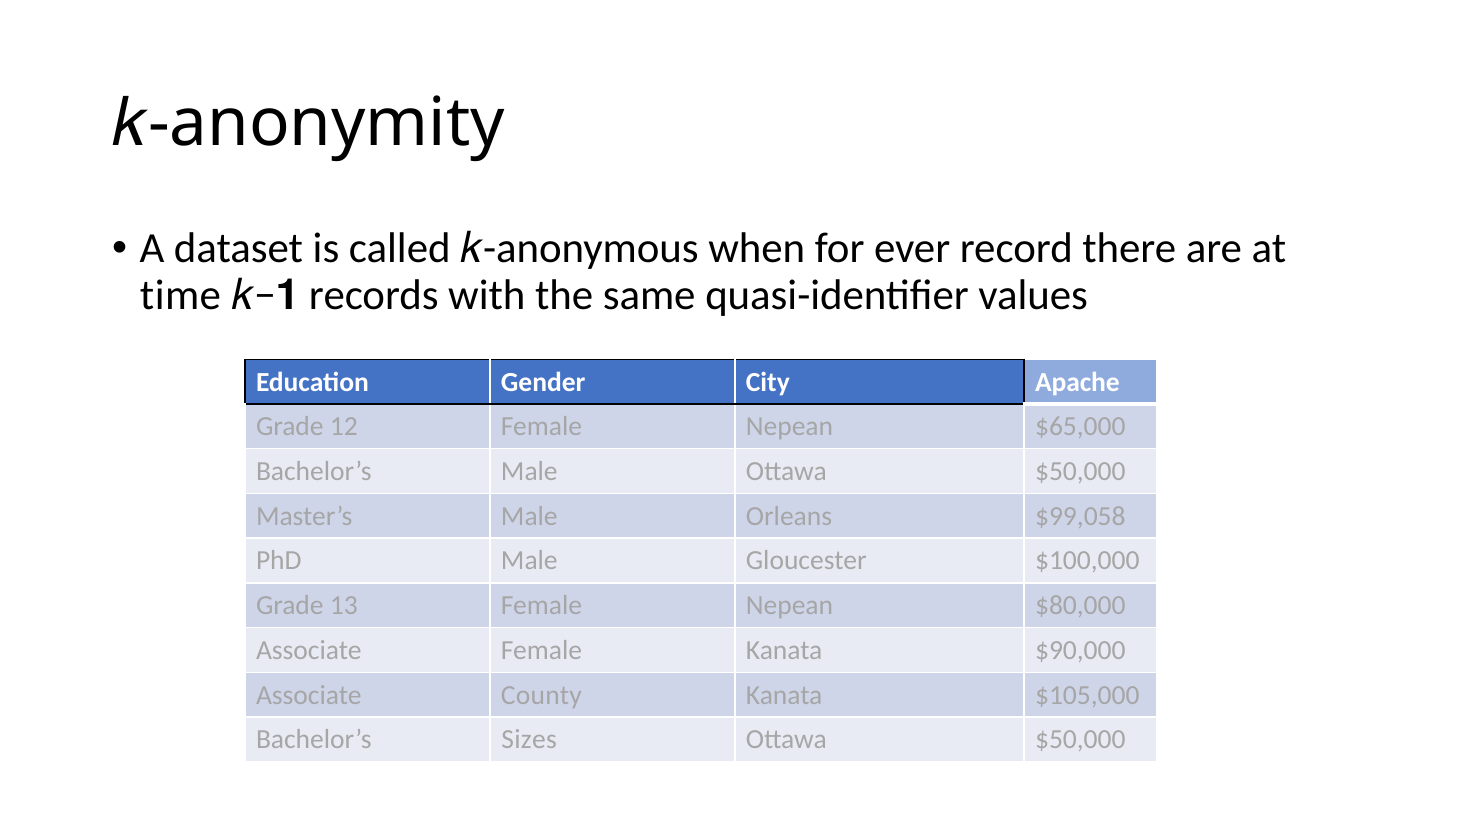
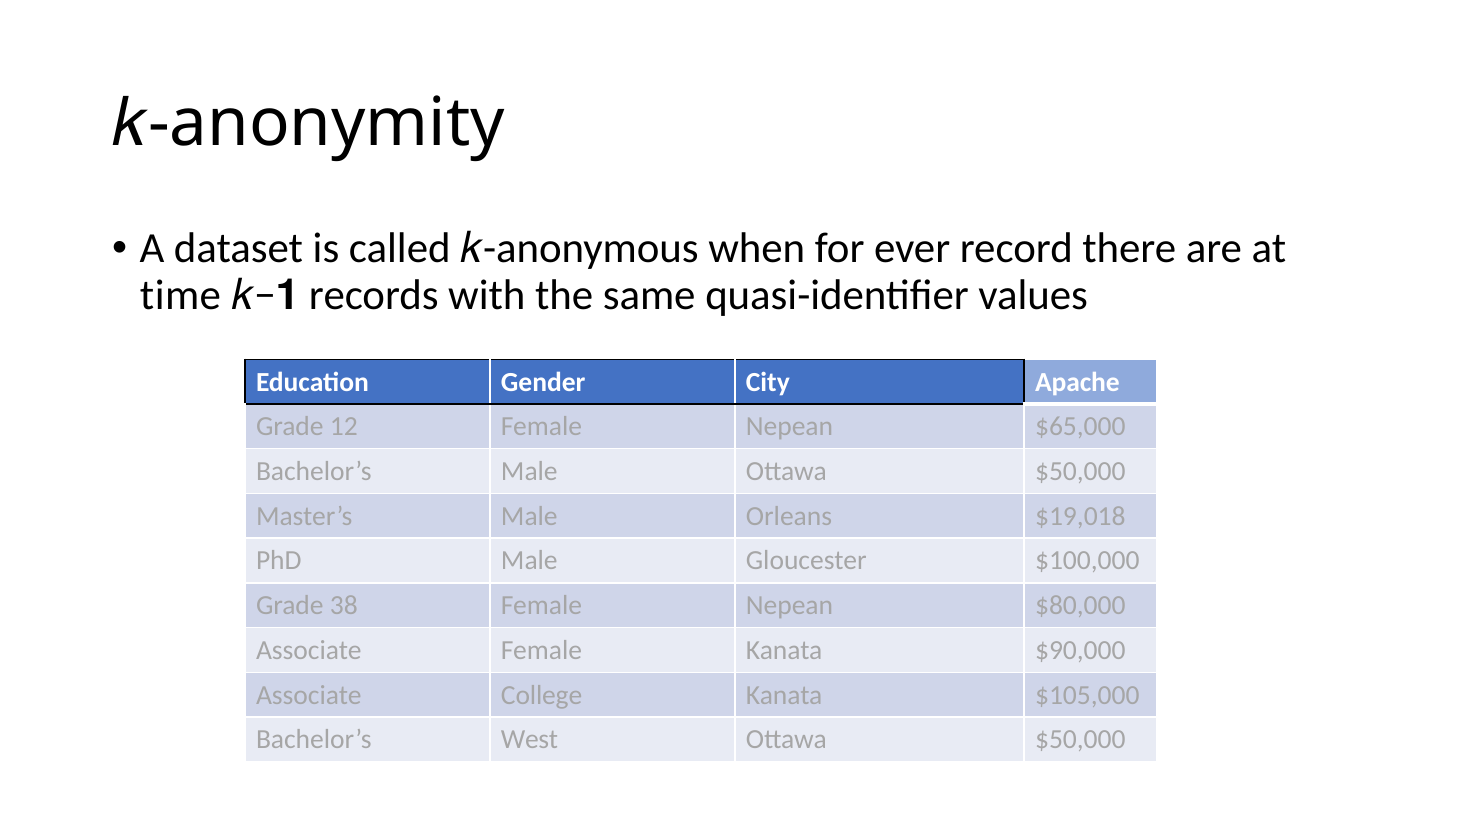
$99,058: $99,058 -> $19,018
13: 13 -> 38
County: County -> College
Sizes: Sizes -> West
